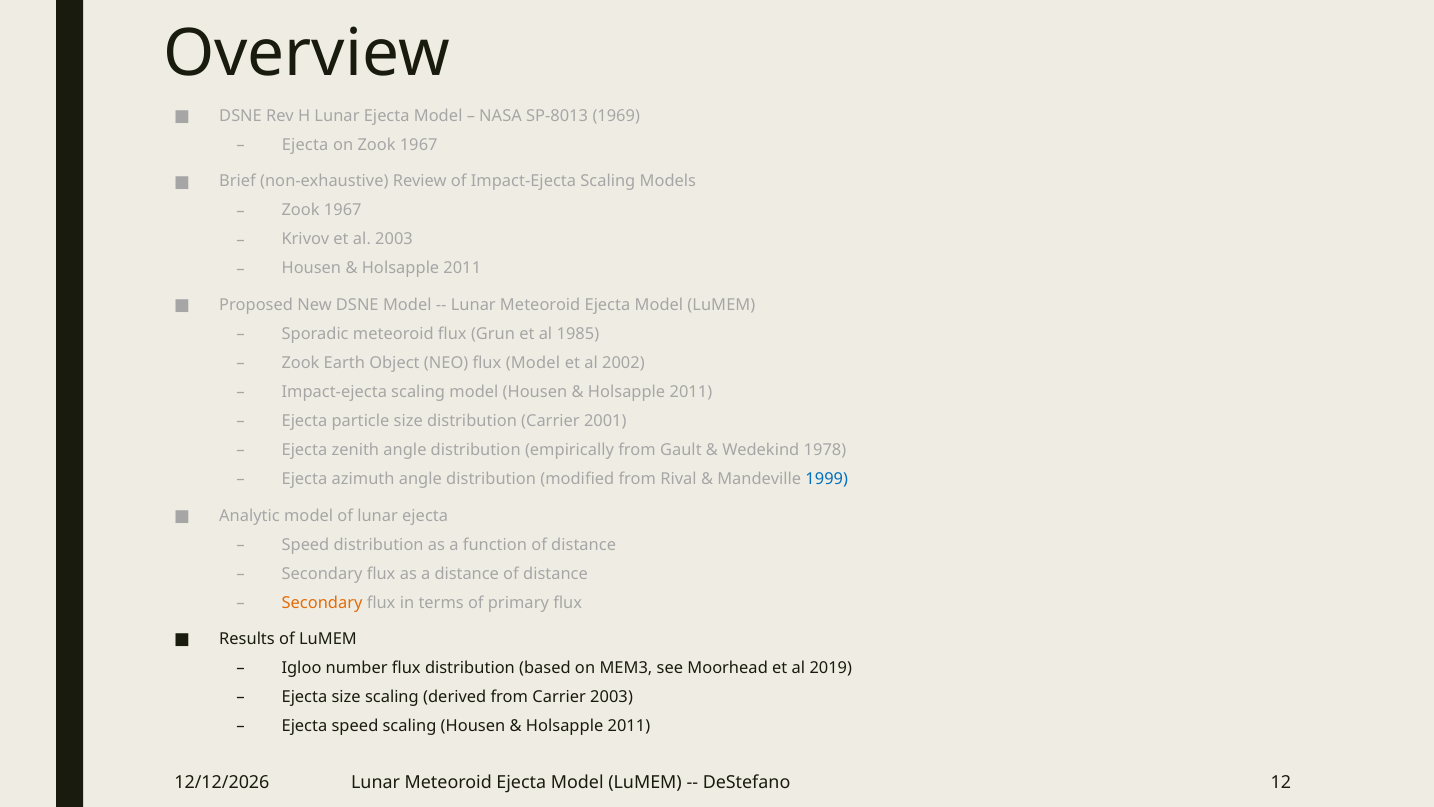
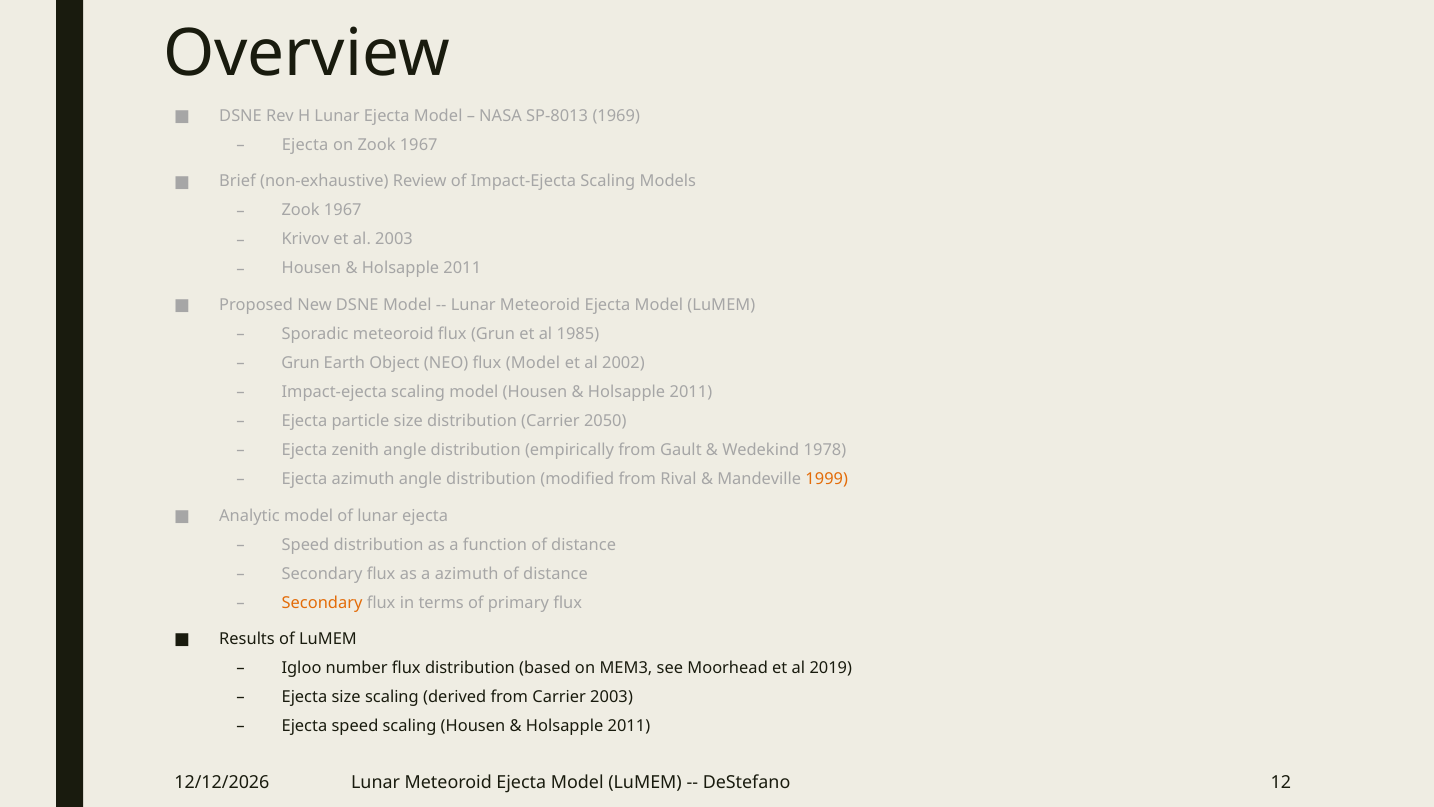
Zook at (301, 363): Zook -> Grun
2001: 2001 -> 2050
1999 colour: blue -> orange
a distance: distance -> azimuth
